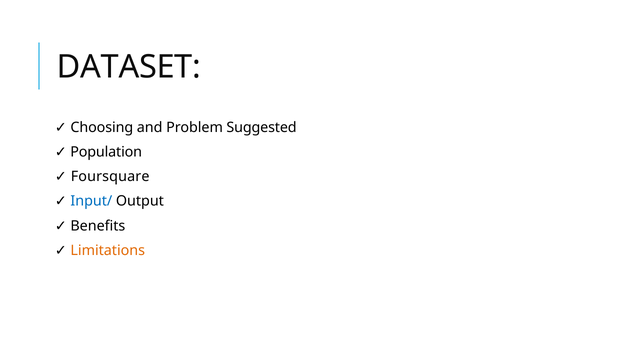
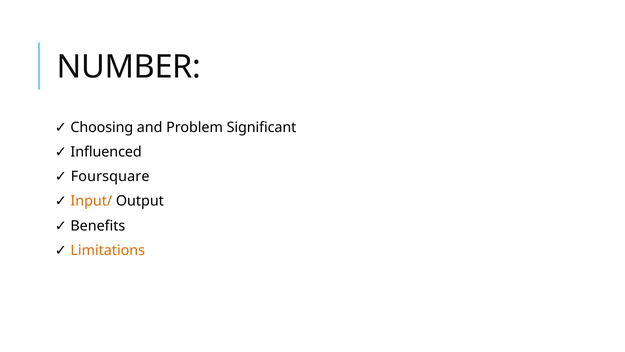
DATASET: DATASET -> NUMBER
Suggested: Suggested -> Significant
Population: Population -> Influenced
Input/ colour: blue -> orange
